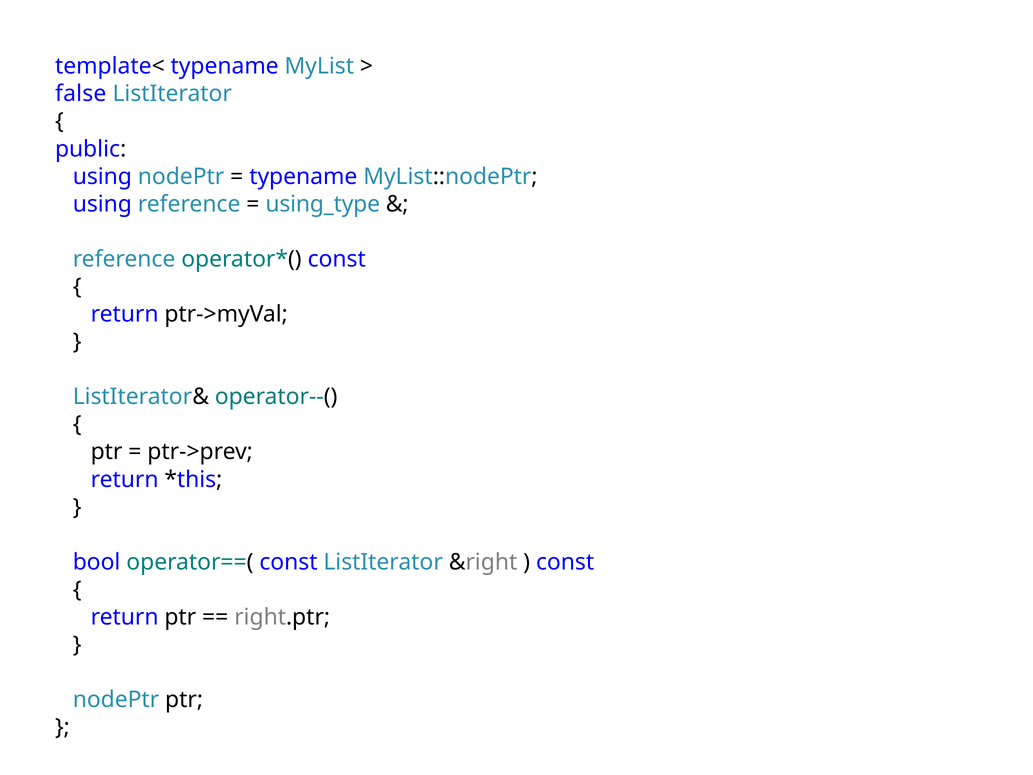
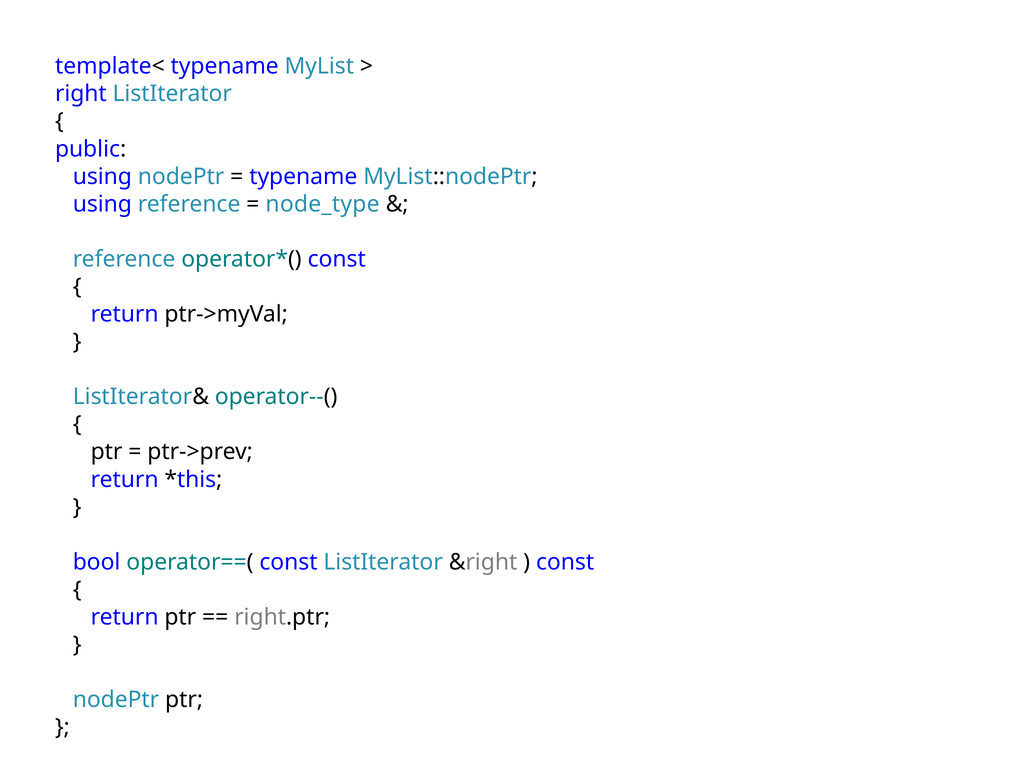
false: false -> right
using_type: using_type -> node_type
